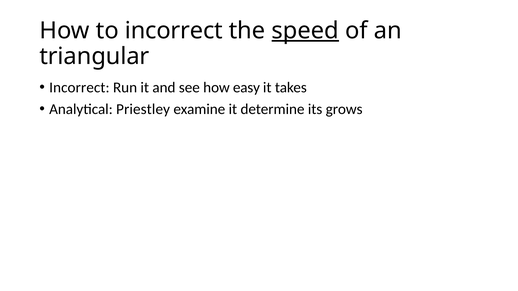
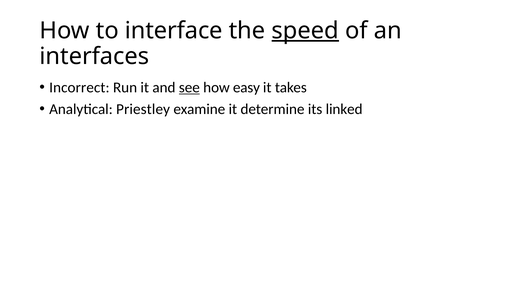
to incorrect: incorrect -> interface
triangular: triangular -> interfaces
see underline: none -> present
grows: grows -> linked
